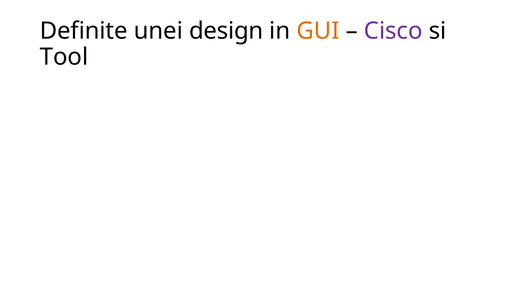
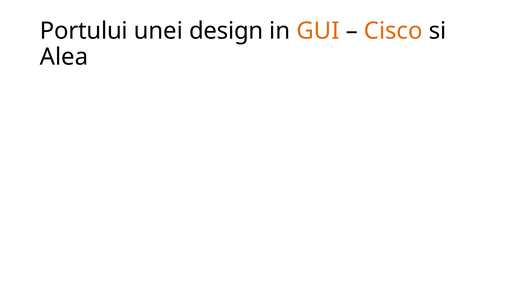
Definite: Definite -> Portului
Cisco colour: purple -> orange
Tool: Tool -> Alea
